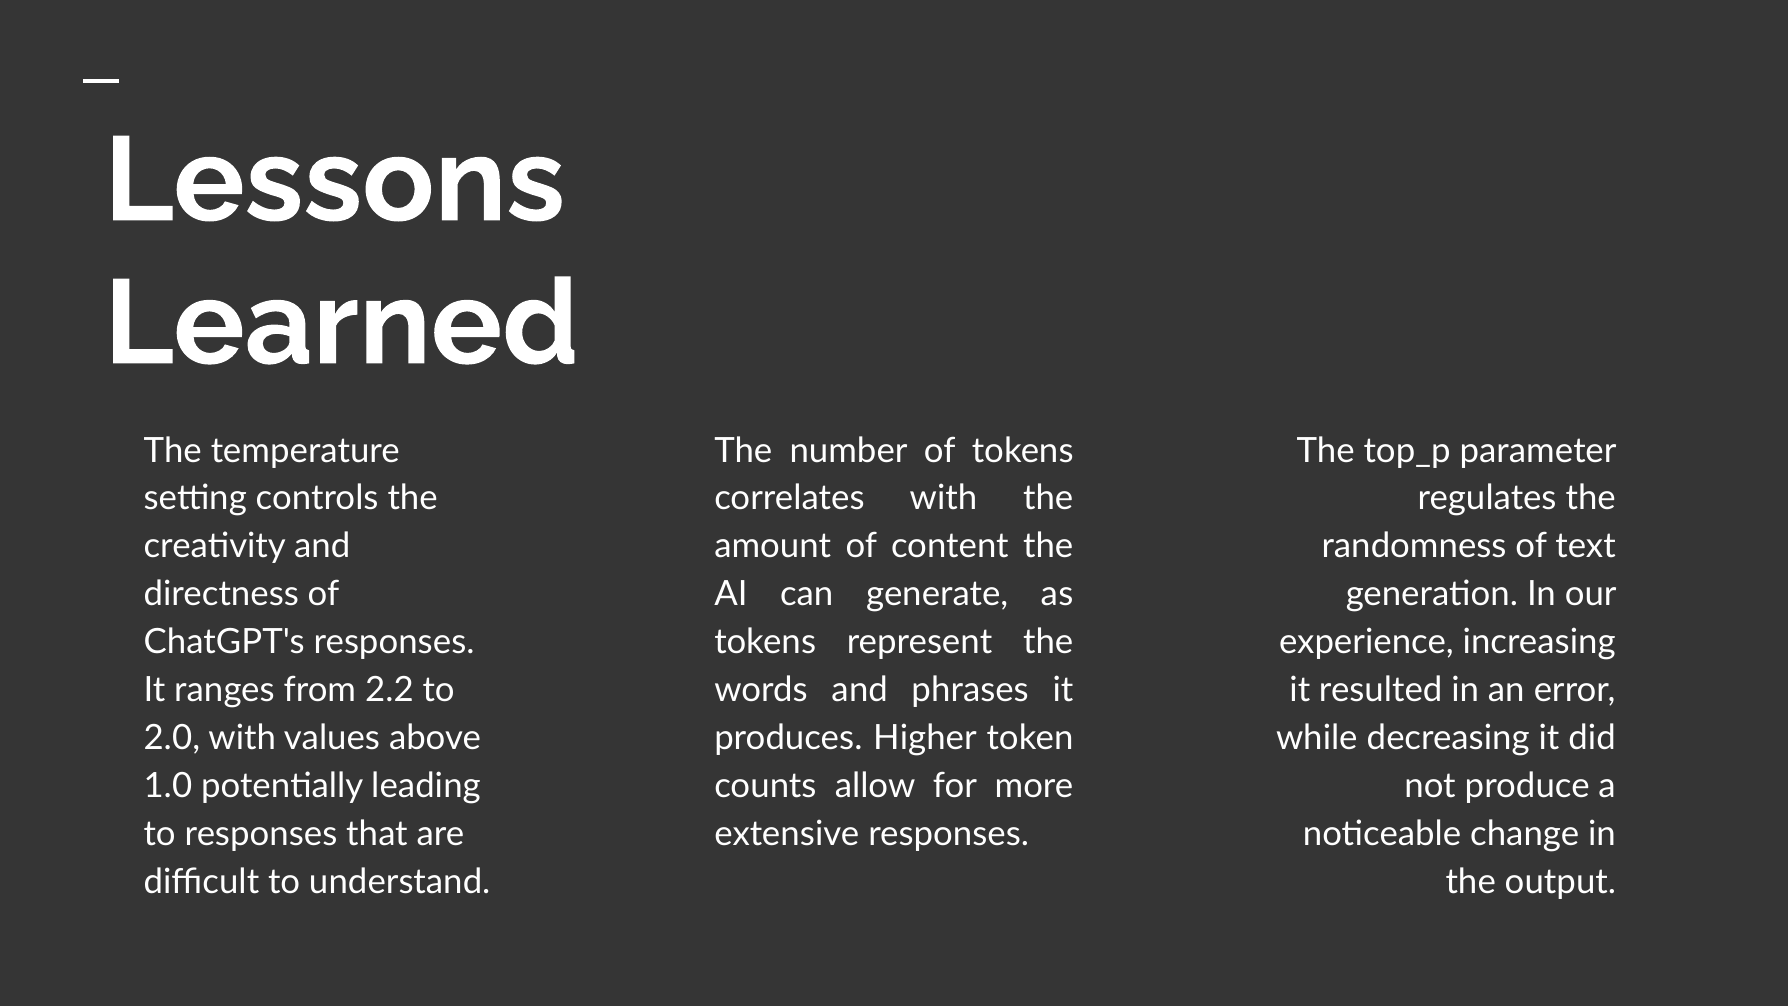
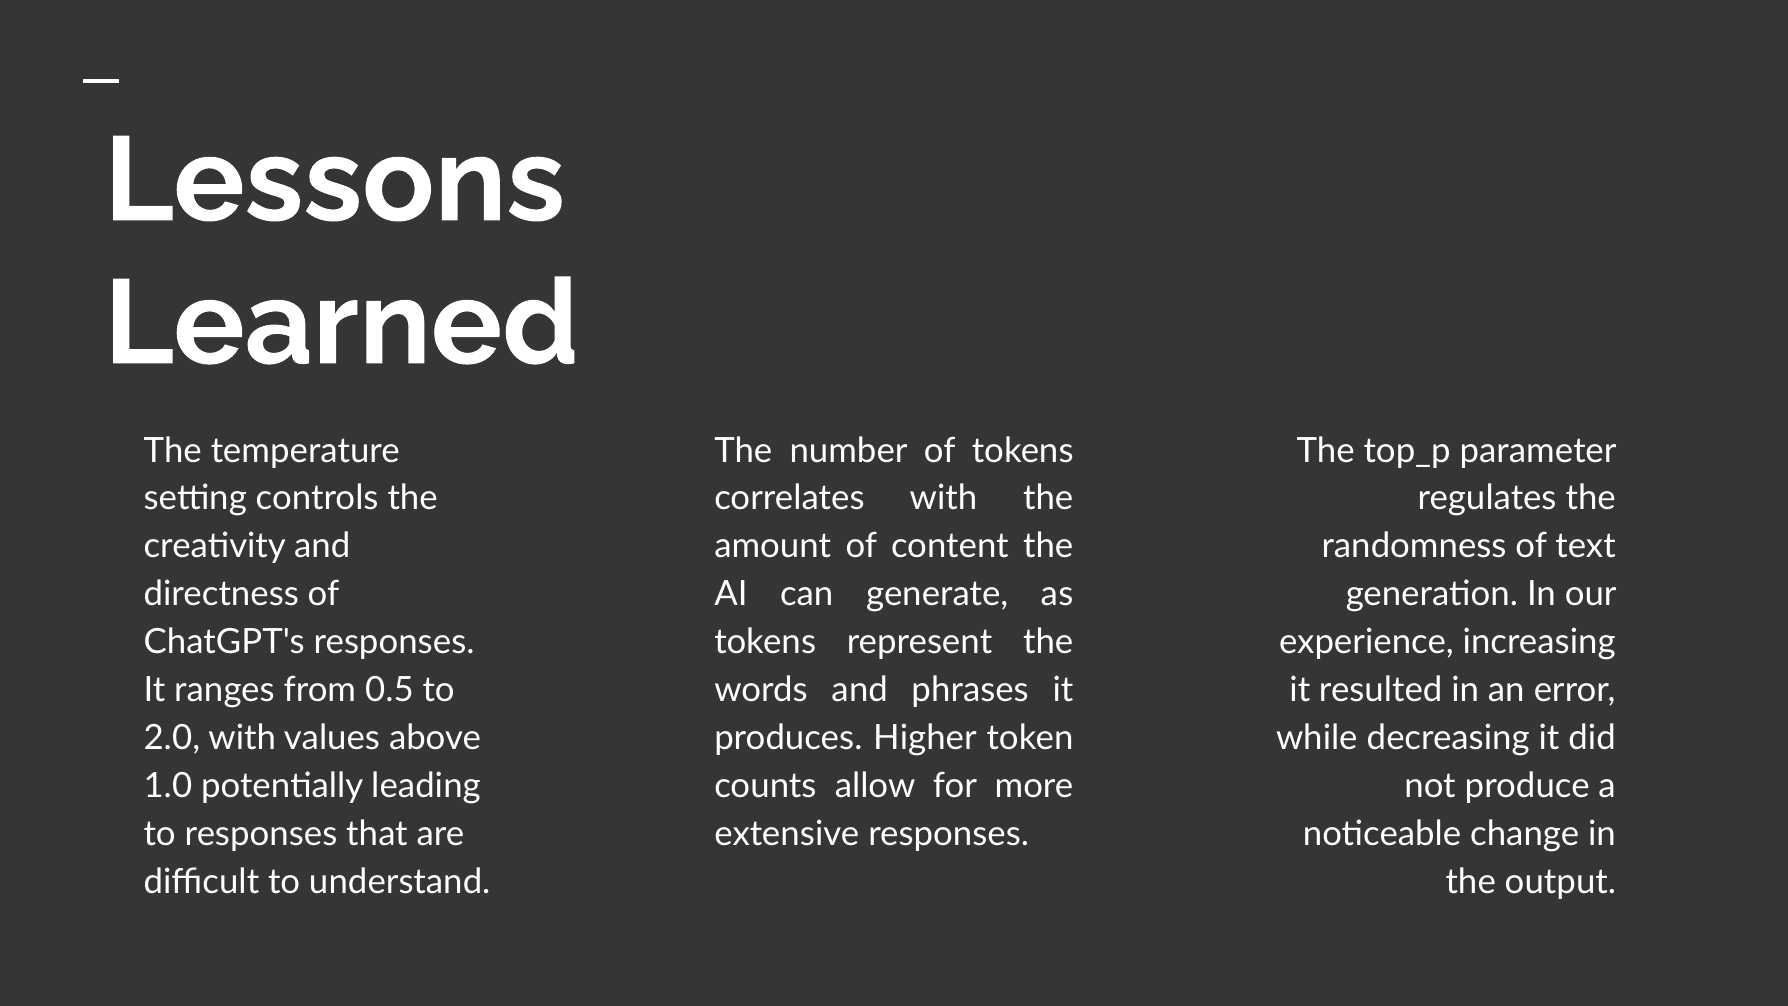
2.2: 2.2 -> 0.5
